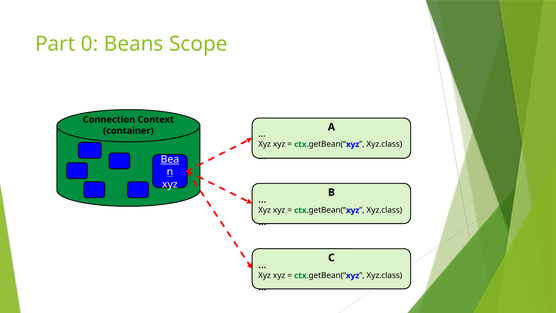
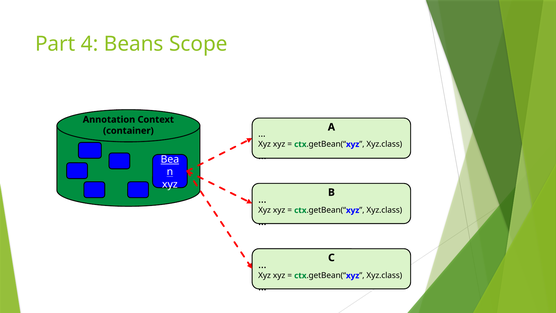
0: 0 -> 4
Connection: Connection -> Annotation
